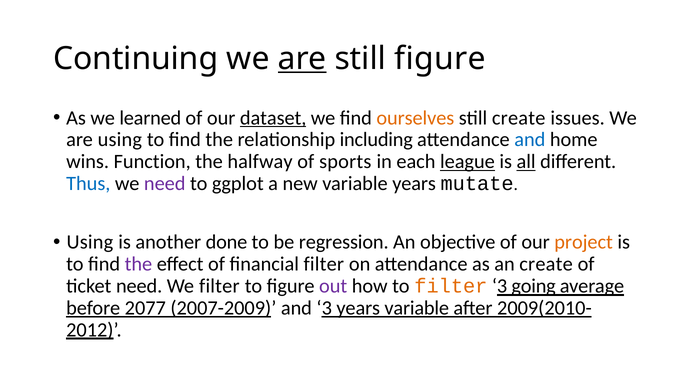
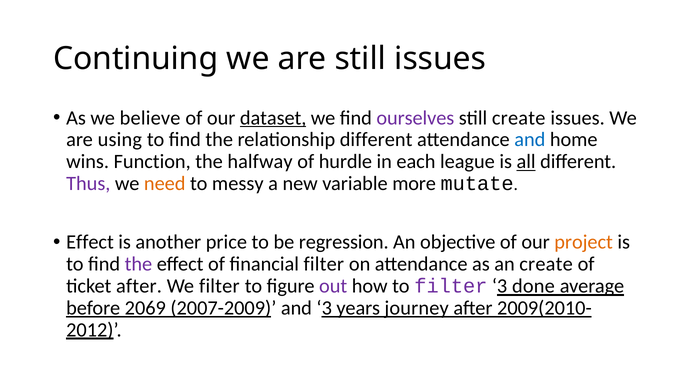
are at (302, 59) underline: present -> none
still figure: figure -> issues
learned: learned -> believe
ourselves colour: orange -> purple
relationship including: including -> different
sports: sports -> hurdle
league underline: present -> none
Thus colour: blue -> purple
need at (165, 184) colour: purple -> orange
ggplot: ggplot -> messy
variable years: years -> more
Using at (90, 242): Using -> Effect
done: done -> price
ticket need: need -> after
filter at (451, 286) colour: orange -> purple
going: going -> done
2077: 2077 -> 2069
years variable: variable -> journey
